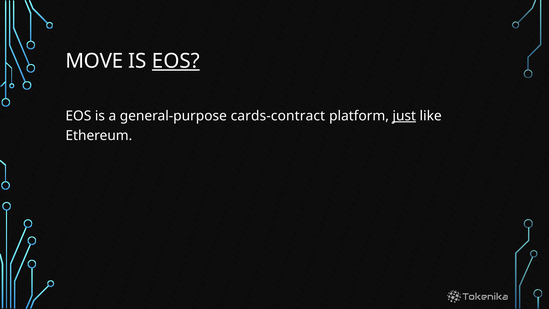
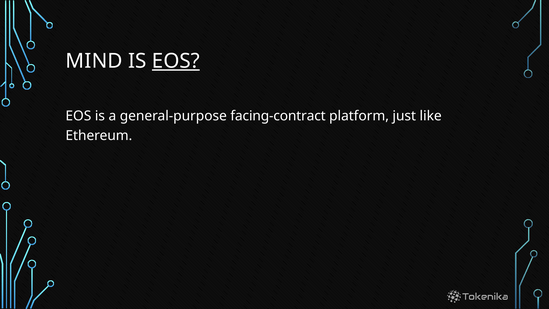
MOVE: MOVE -> MIND
cards-contract: cards-contract -> facing-contract
just underline: present -> none
